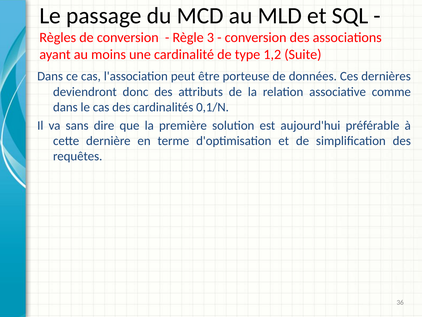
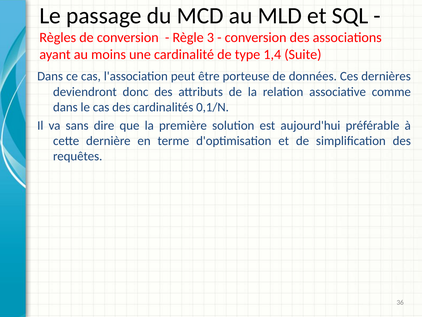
1,2: 1,2 -> 1,4
